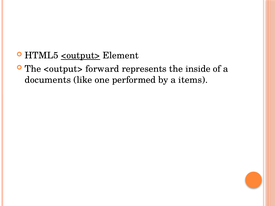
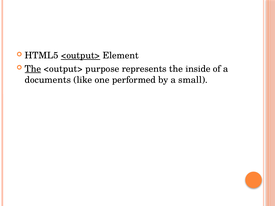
The at (33, 69) underline: none -> present
forward: forward -> purpose
items: items -> small
